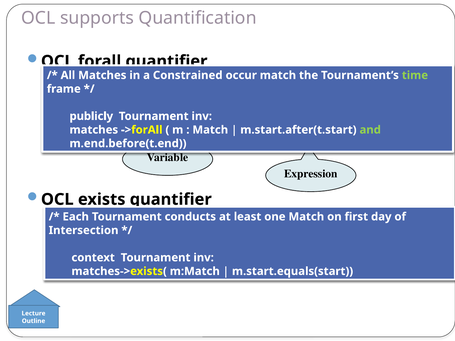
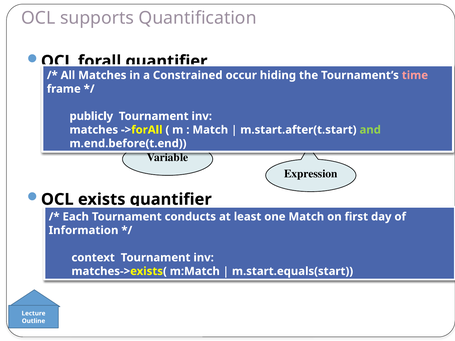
occur match: match -> hiding
time colour: light green -> pink
Intersection: Intersection -> Information
